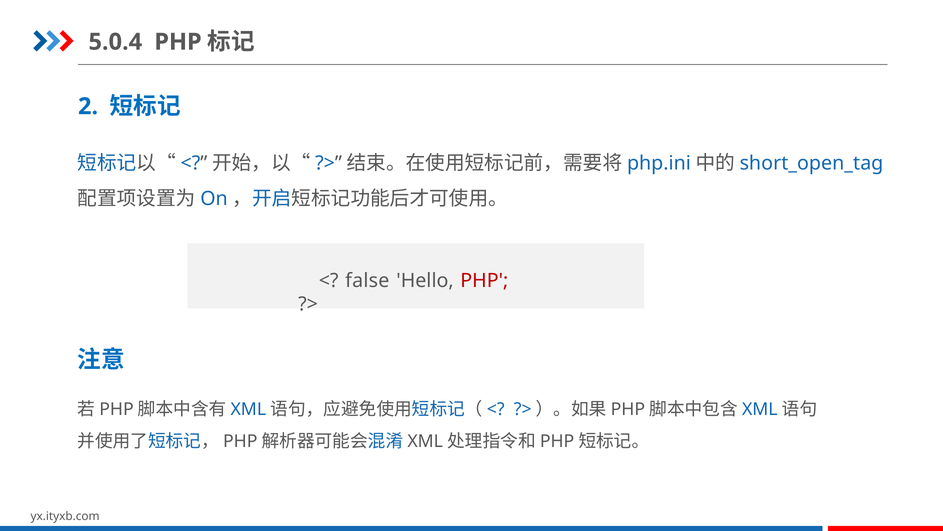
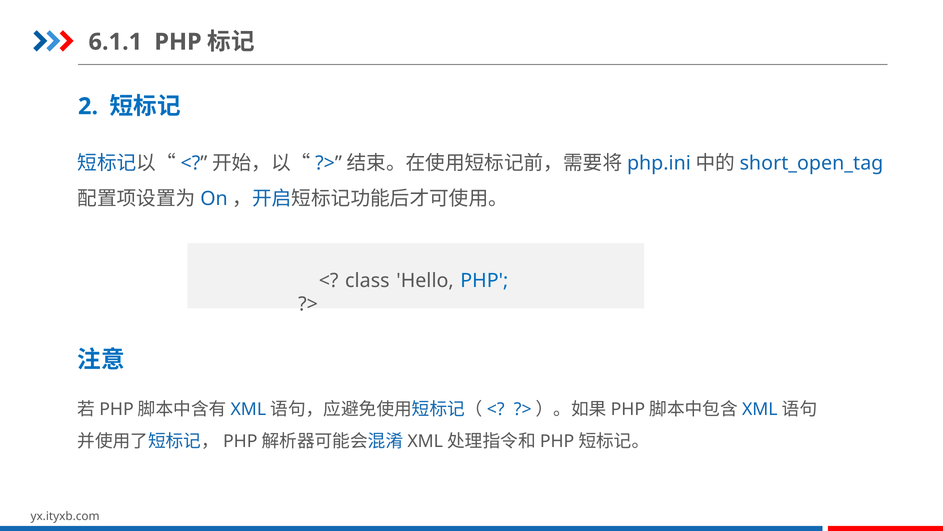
5.0.4: 5.0.4 -> 6.1.1
false: false -> class
PHP at (484, 280) colour: red -> blue
